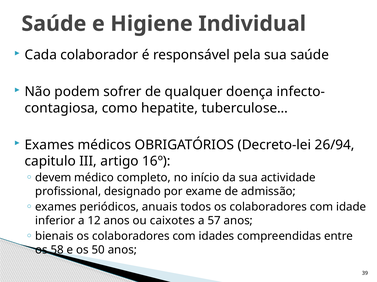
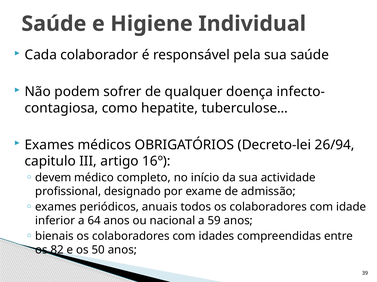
12: 12 -> 64
caixotes: caixotes -> nacional
57: 57 -> 59
58: 58 -> 82
